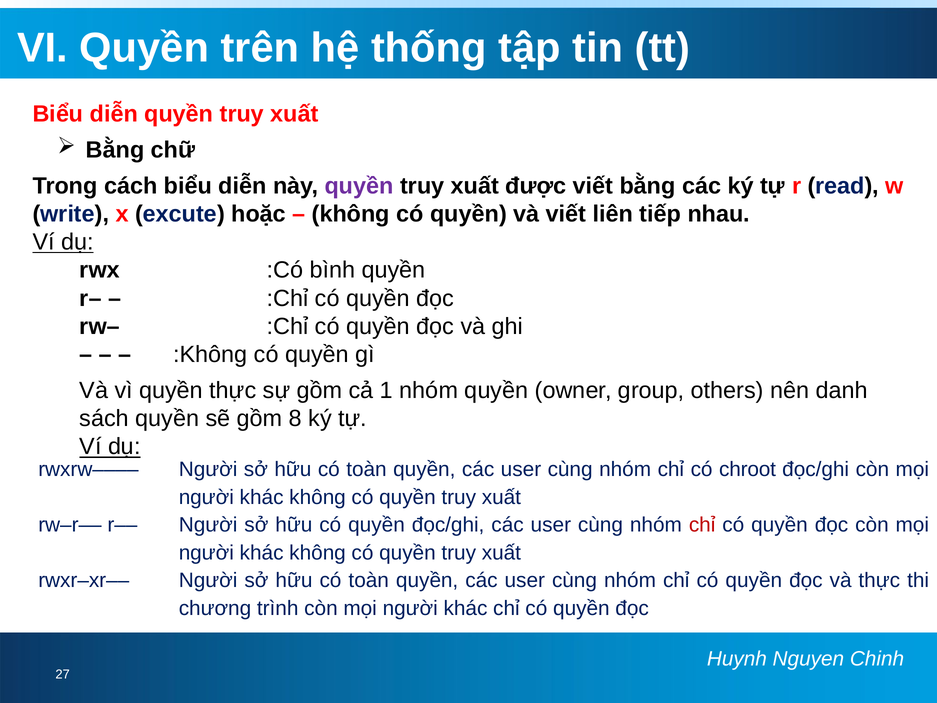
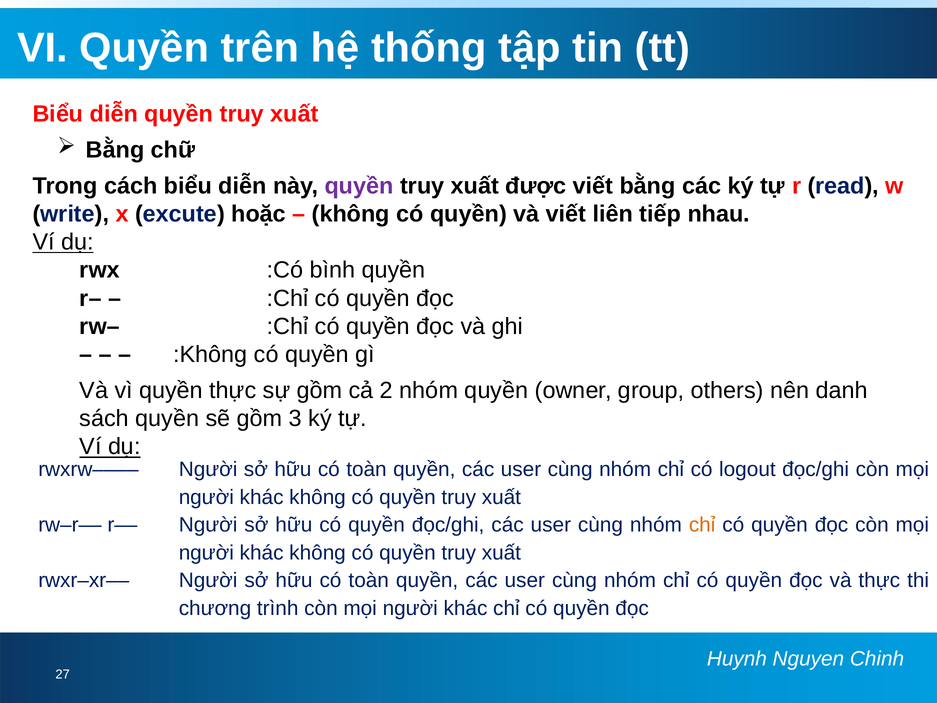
1: 1 -> 2
8: 8 -> 3
chroot: chroot -> logout
chỉ at (702, 525) colour: red -> orange
